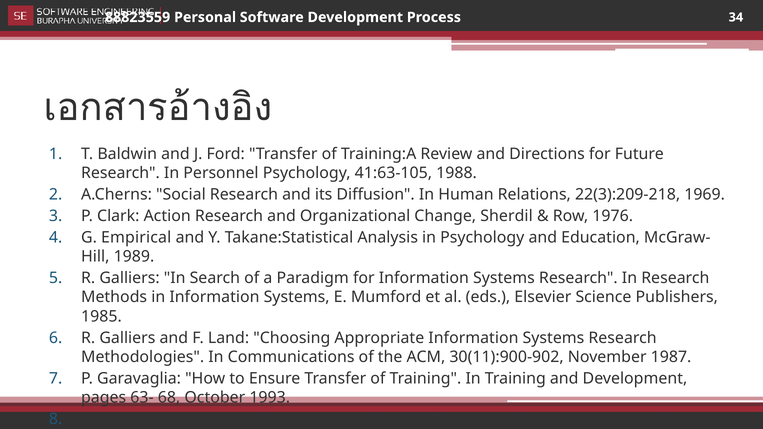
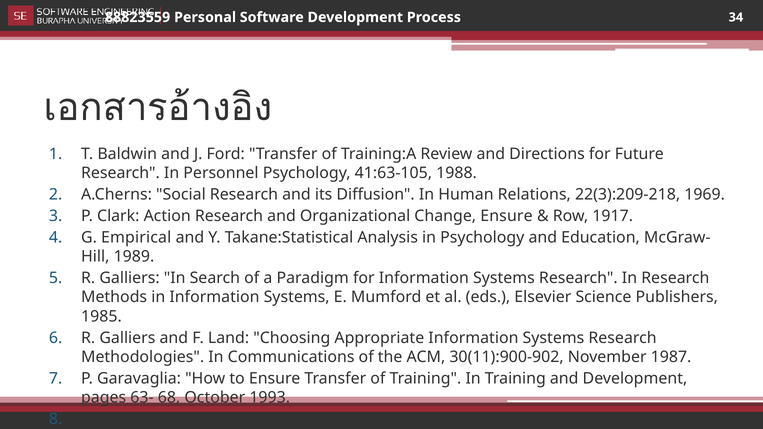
Change Sherdil: Sherdil -> Ensure
1976: 1976 -> 1917
